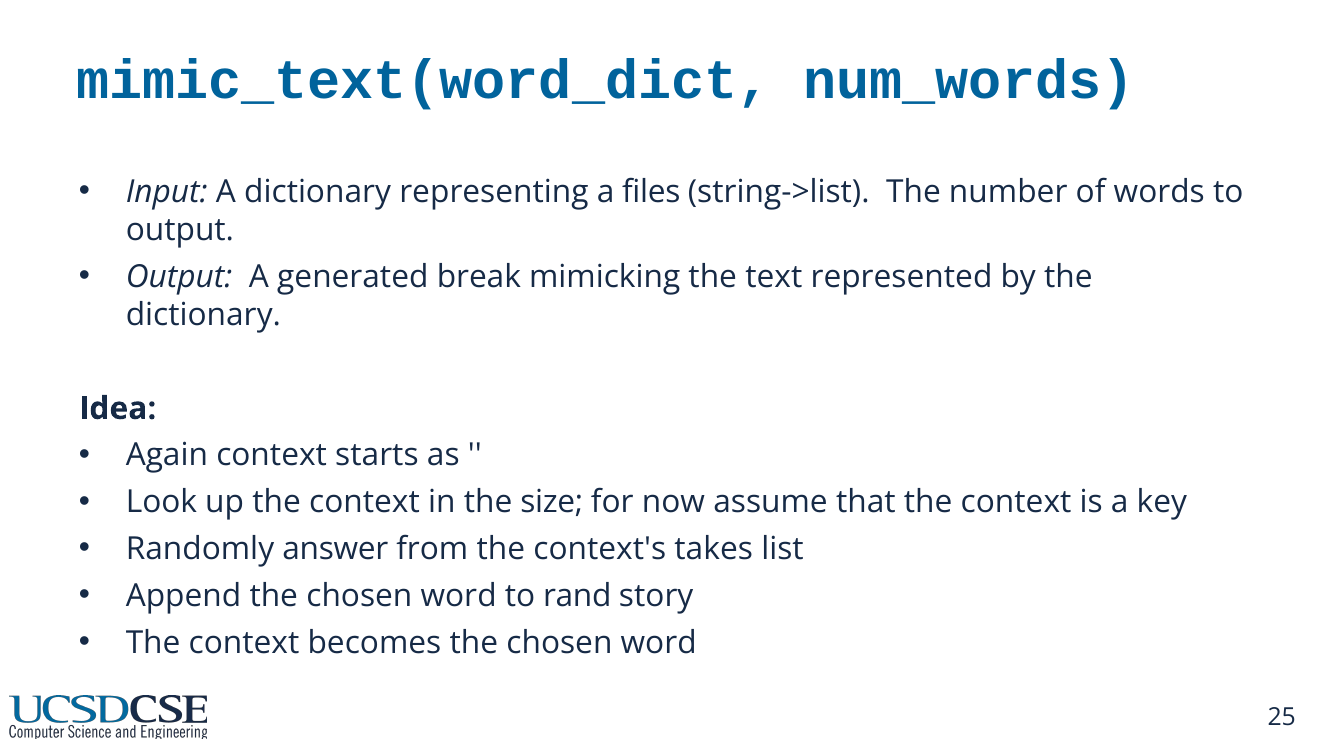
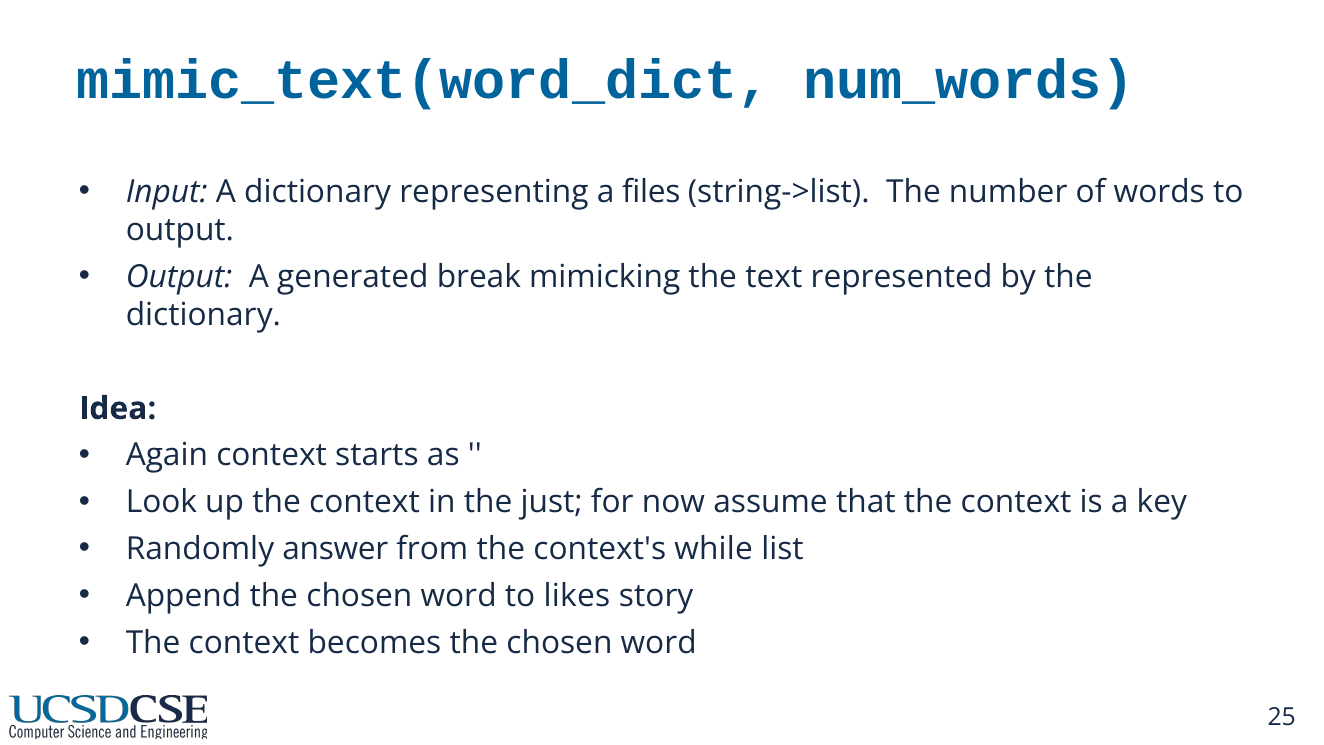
size: size -> just
takes: takes -> while
rand: rand -> likes
